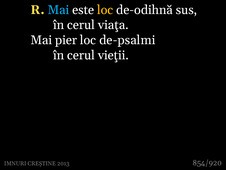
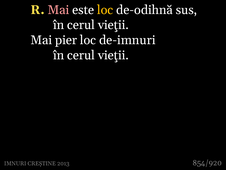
Mai at (58, 10) colour: light blue -> pink
viaţa at (113, 25): viaţa -> vieţii
de-psalmi: de-psalmi -> de-imnuri
